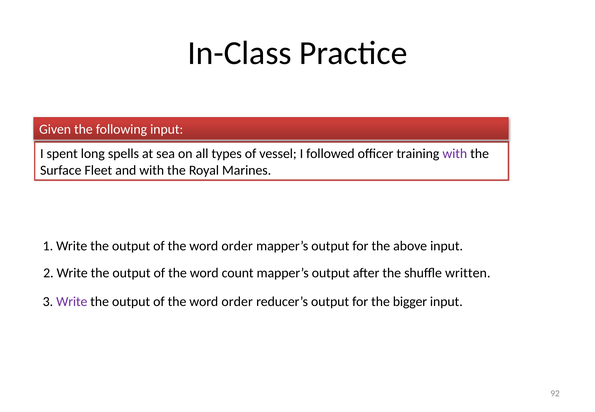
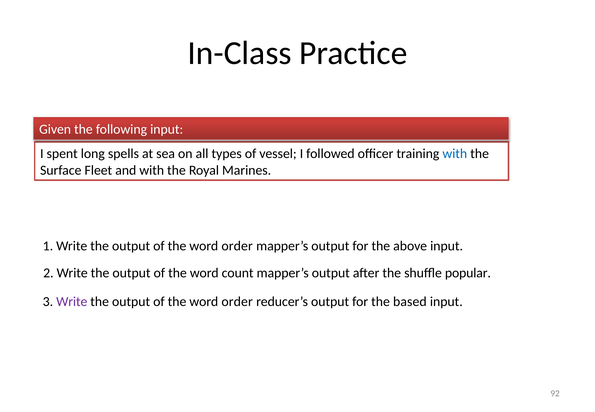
with at (455, 154) colour: purple -> blue
written: written -> popular
bigger: bigger -> based
